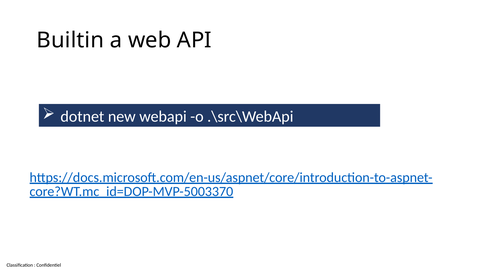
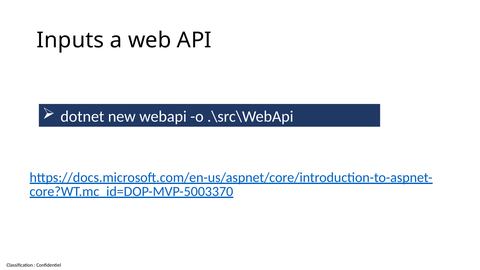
Builtin: Builtin -> Inputs
